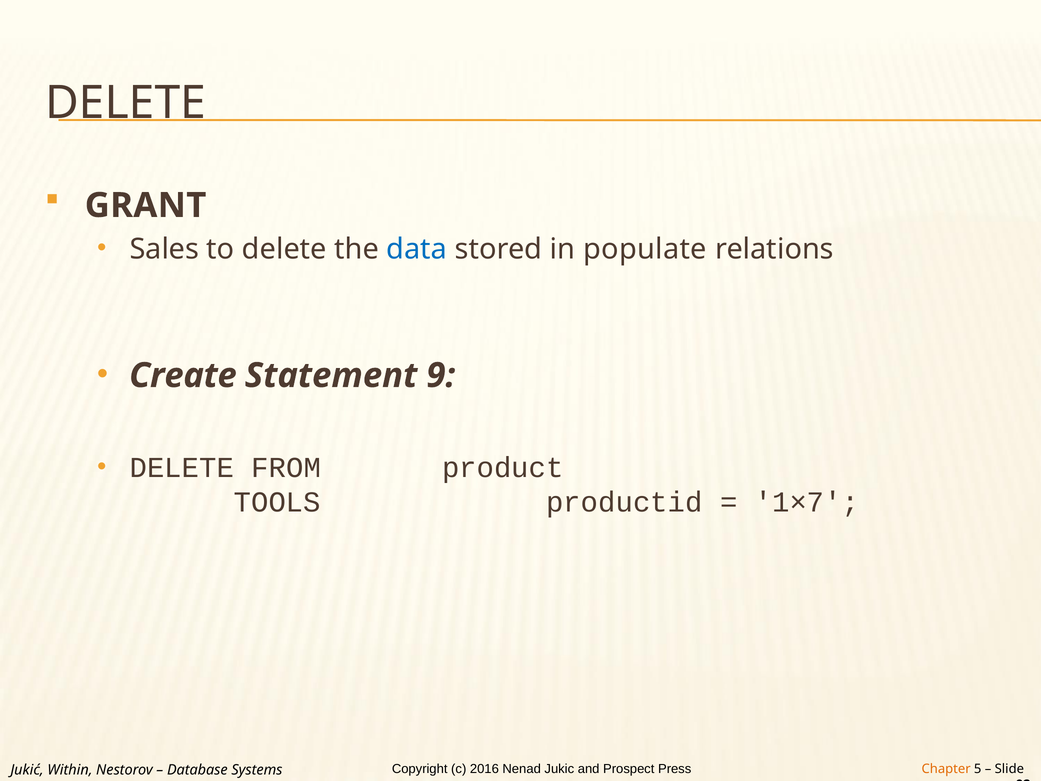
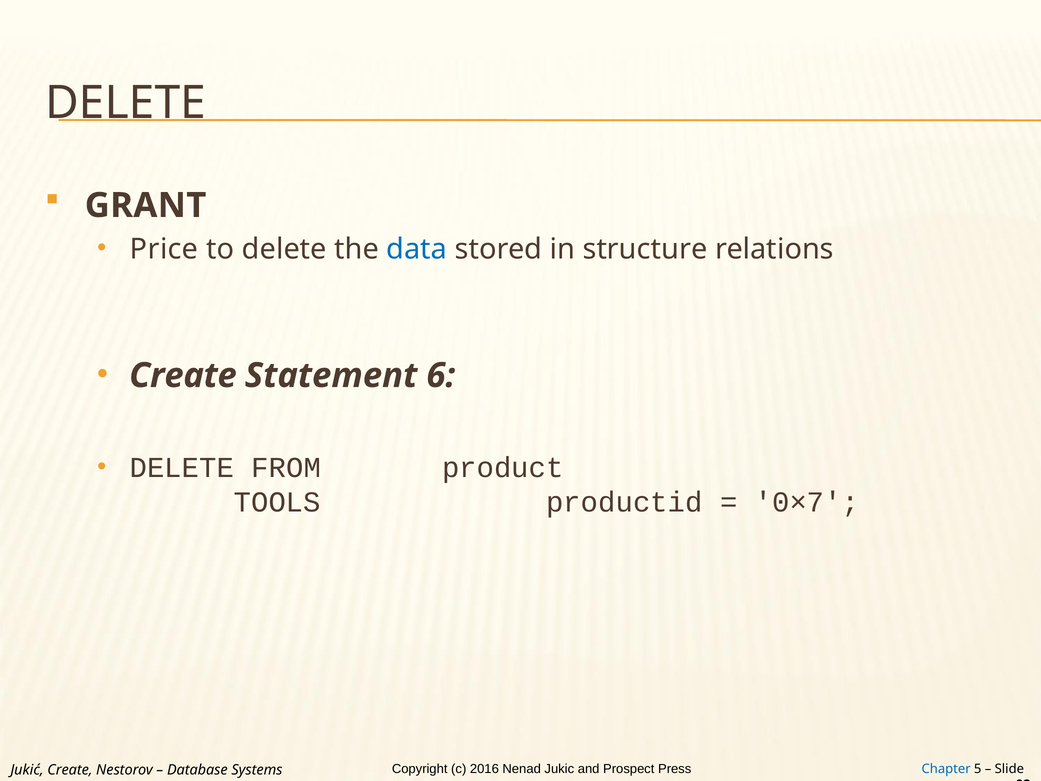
Sales: Sales -> Price
populate: populate -> structure
9: 9 -> 6
1×7: 1×7 -> 0×7
Jukić Within: Within -> Create
Chapter colour: orange -> blue
